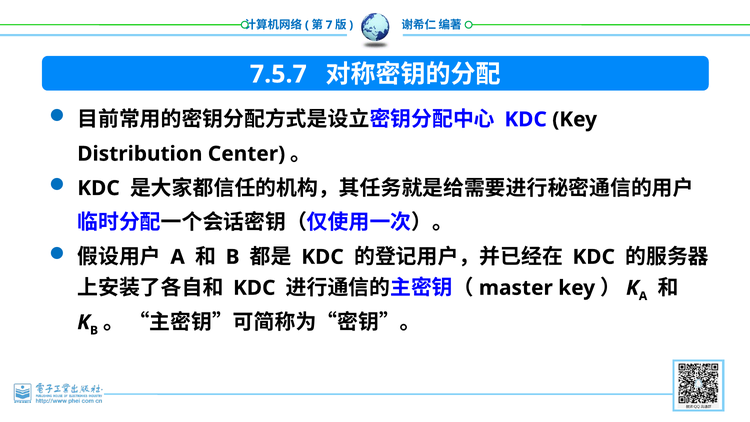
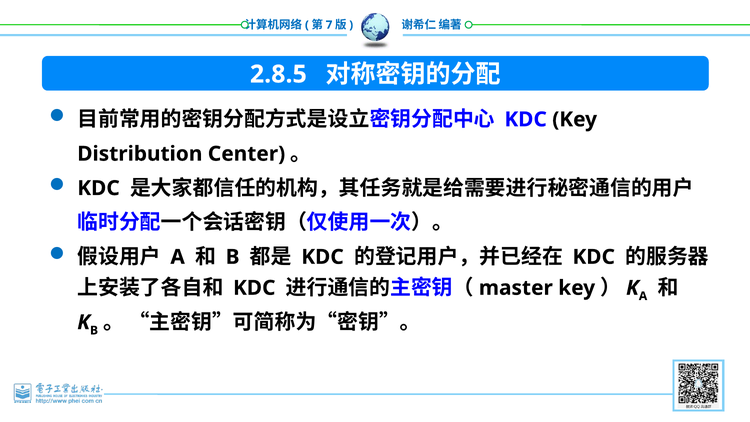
7.5.7: 7.5.7 -> 2.8.5
